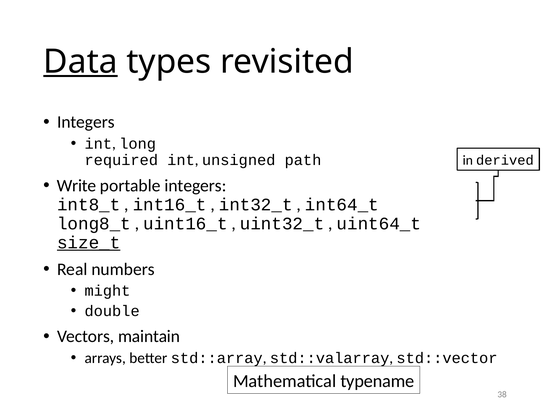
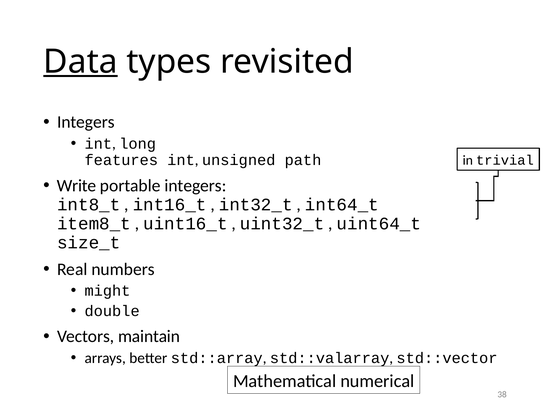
required: required -> features
derived: derived -> trivial
long8_t: long8_t -> item8_t
size_t underline: present -> none
typename: typename -> numerical
